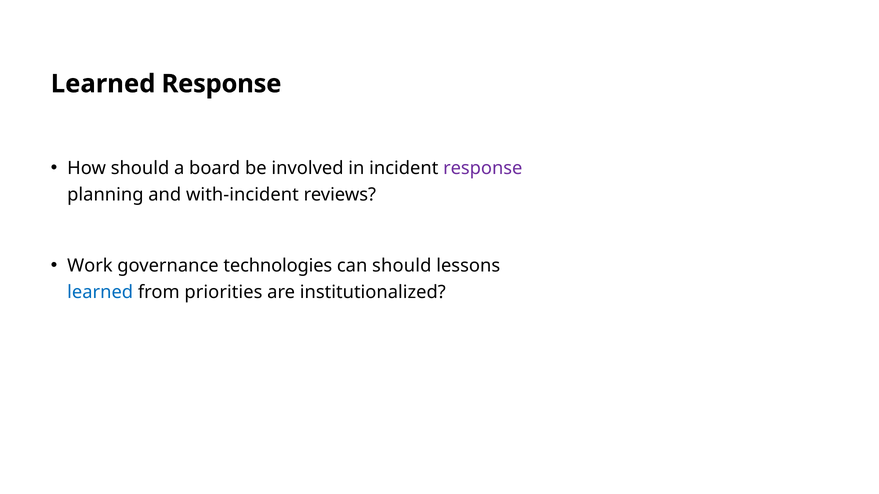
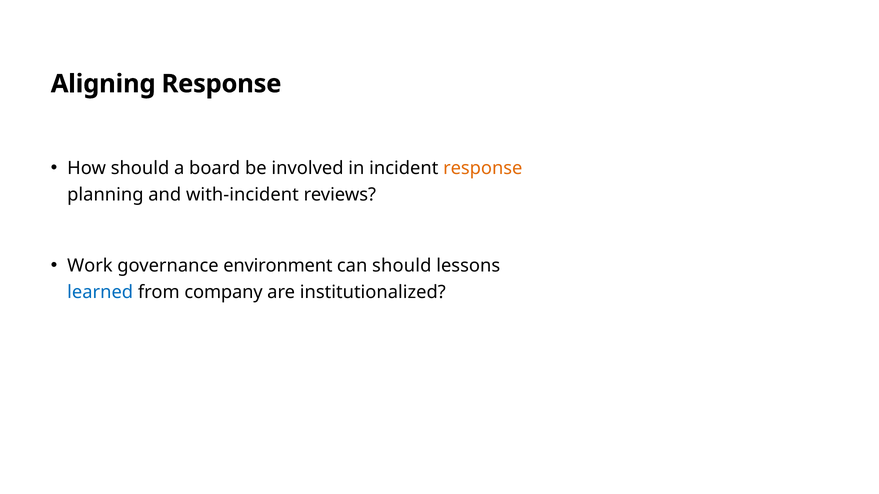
Learned at (103, 84): Learned -> Aligning
response at (483, 168) colour: purple -> orange
technologies: technologies -> environment
priorities: priorities -> company
